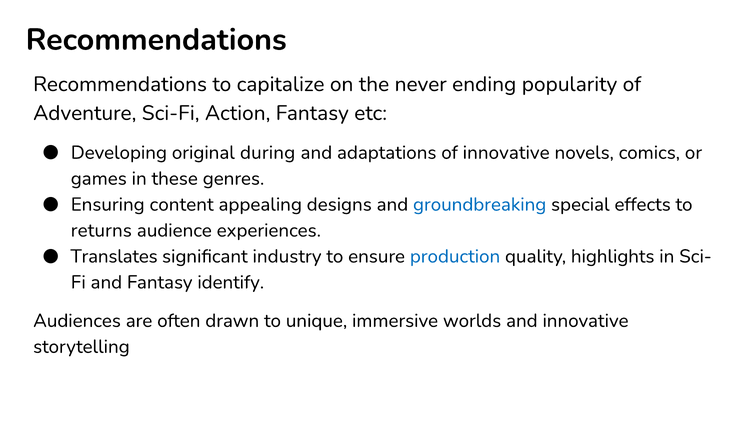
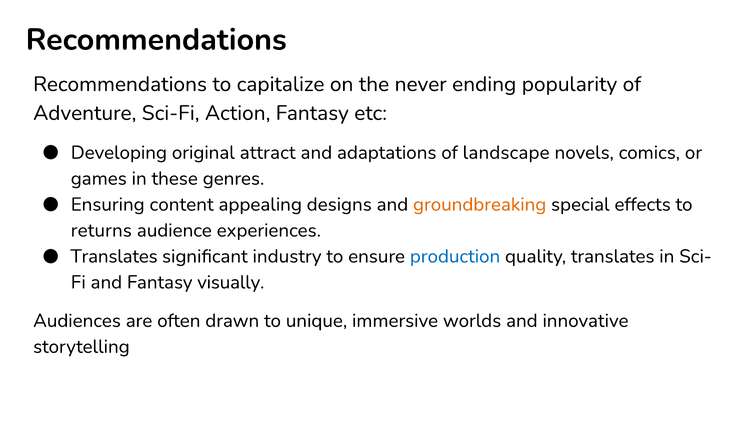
during: during -> attract
of innovative: innovative -> landscape
groundbreaking colour: blue -> orange
quality highlights: highlights -> translates
identify: identify -> visually
